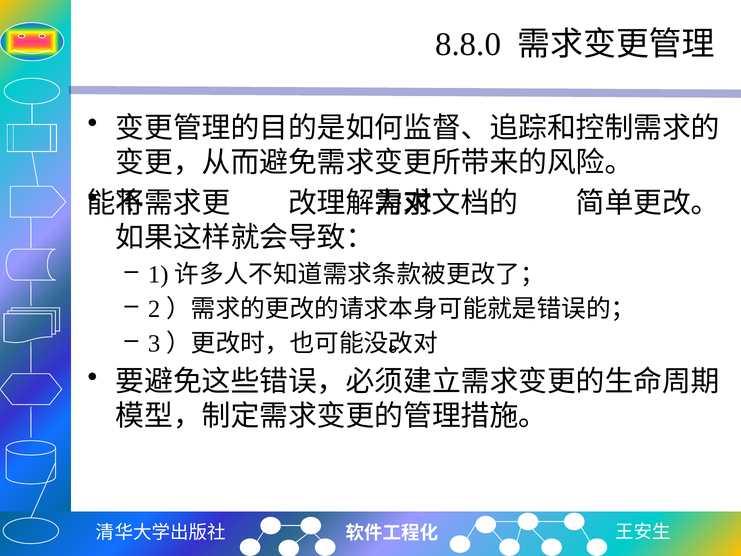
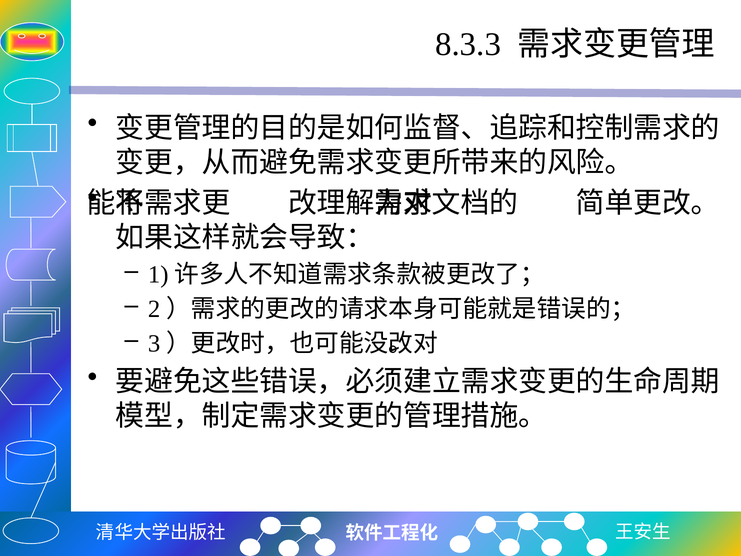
8.8.0: 8.8.0 -> 8.3.3
